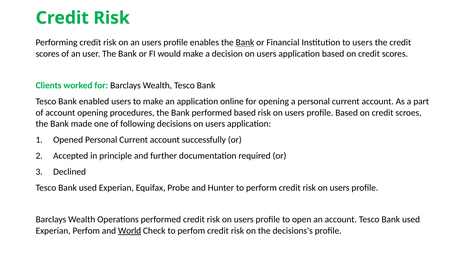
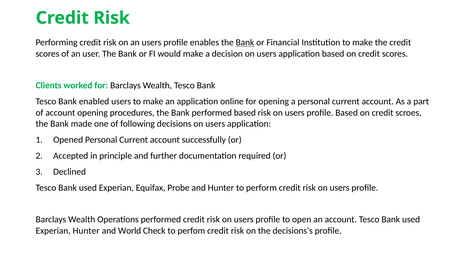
Institution to users: users -> make
Experian Perfom: Perfom -> Hunter
World underline: present -> none
